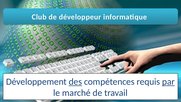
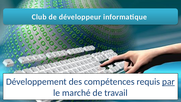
des underline: present -> none
